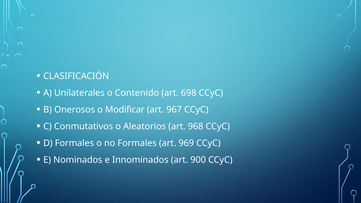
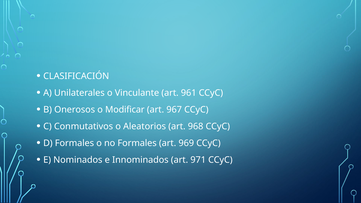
Contenido: Contenido -> Vinculante
698: 698 -> 961
900: 900 -> 971
